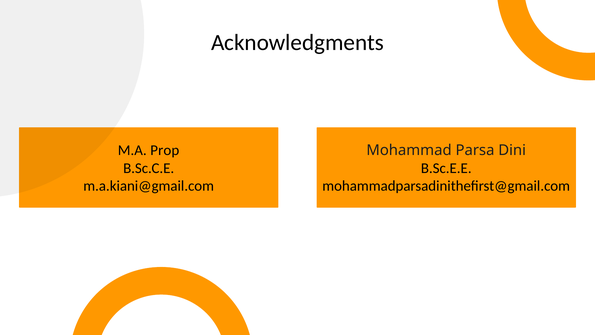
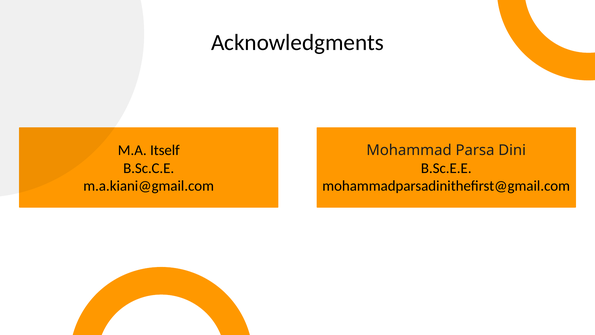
Prop: Prop -> Itself
